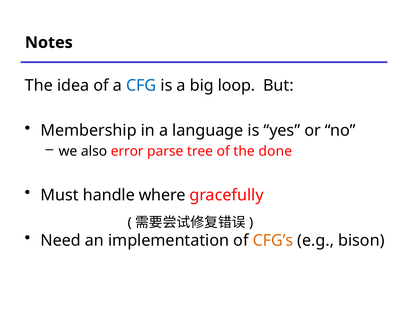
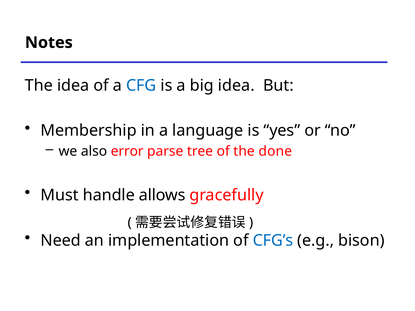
big loop: loop -> idea
where: where -> allows
CFG’s colour: orange -> blue
